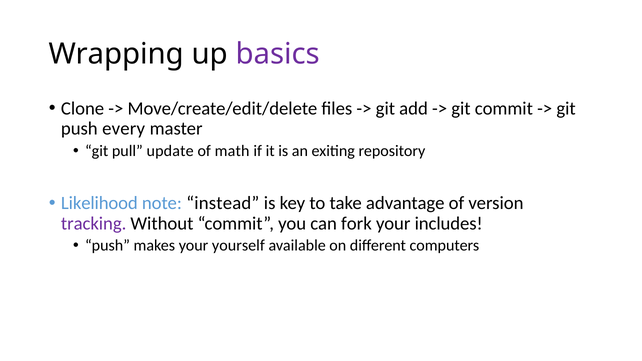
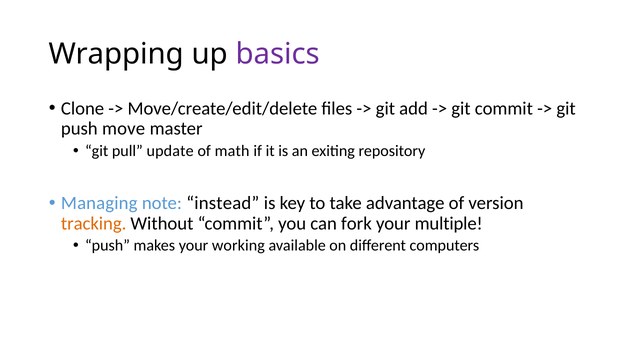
every: every -> move
Likelihood: Likelihood -> Managing
tracking colour: purple -> orange
includes: includes -> multiple
yourself: yourself -> working
